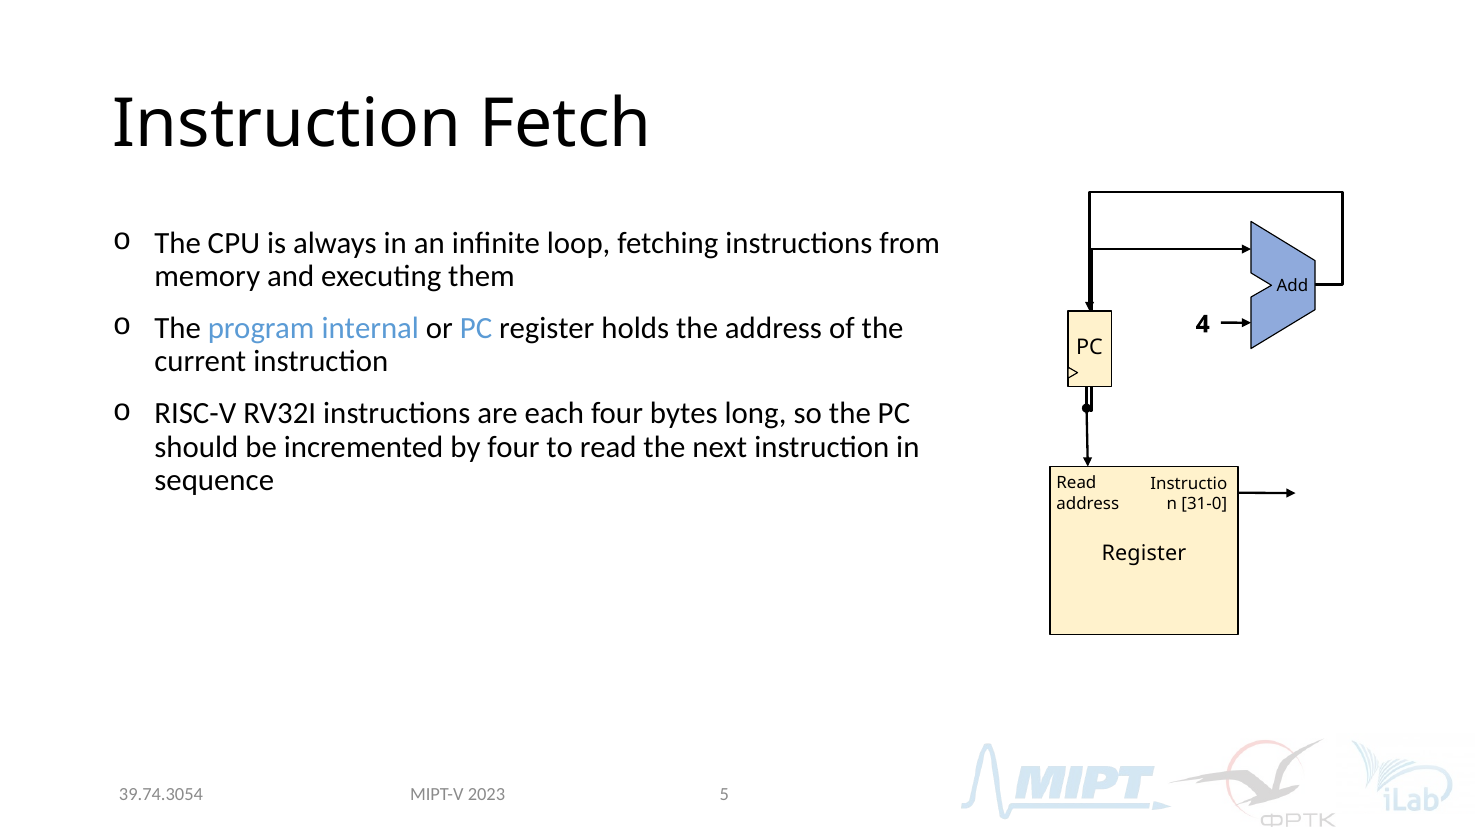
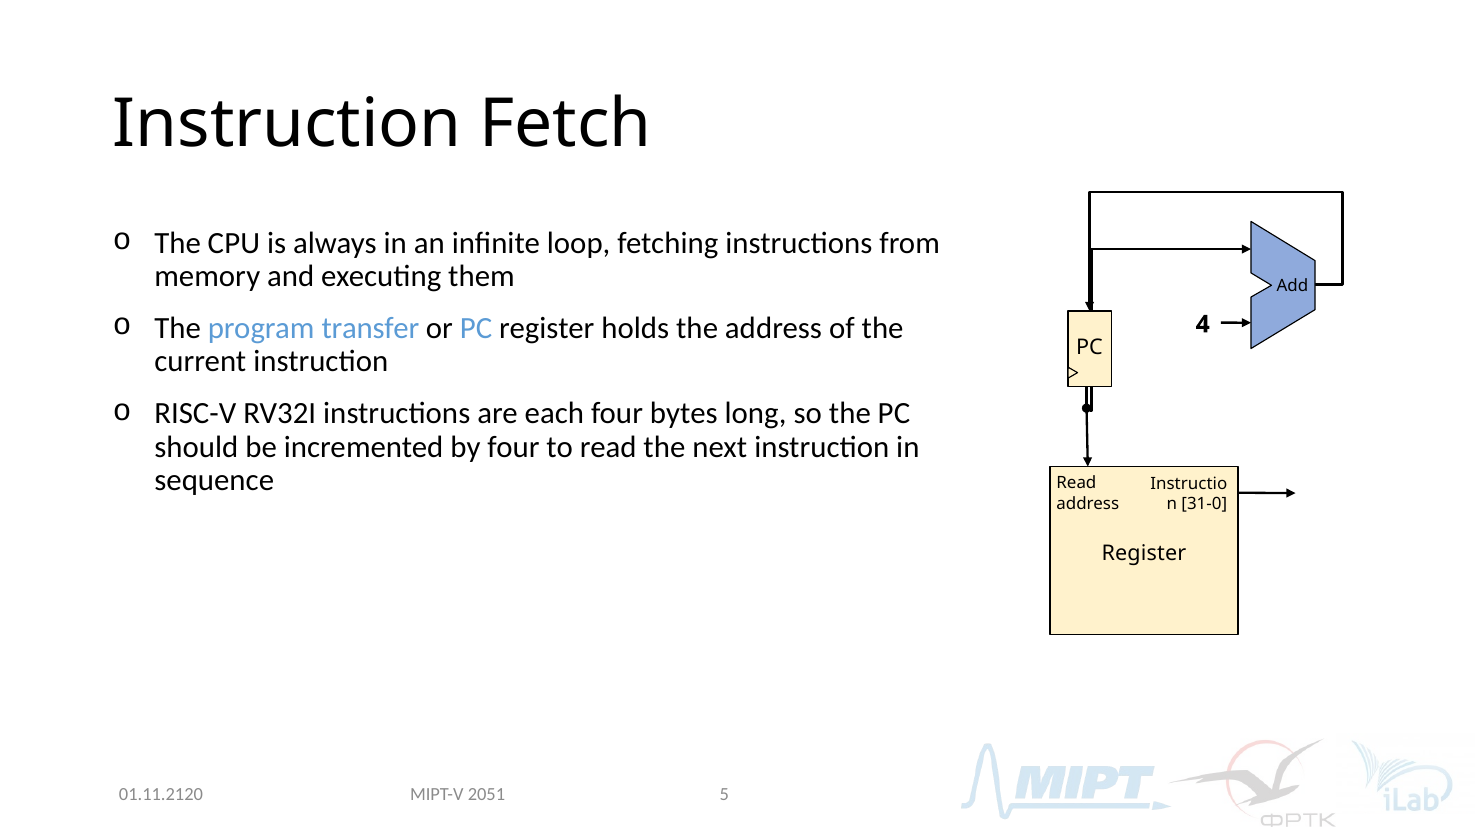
internal: internal -> transfer
2023: 2023 -> 2051
39.74.3054: 39.74.3054 -> 01.11.2120
